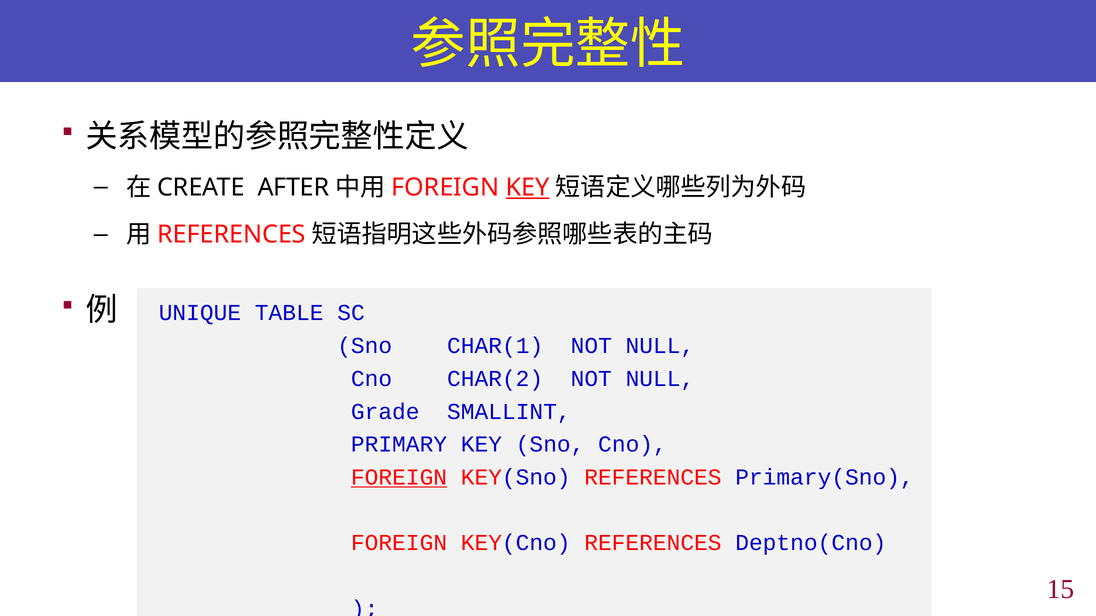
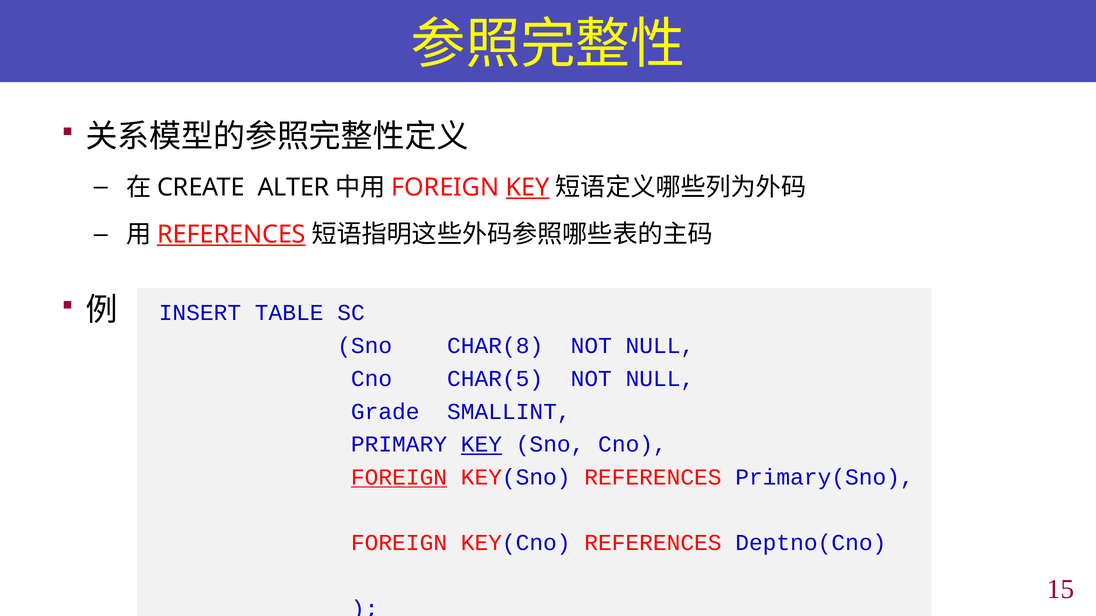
AFTER: AFTER -> ALTER
REFERENCES at (231, 235) underline: none -> present
UNIQUE: UNIQUE -> INSERT
CHAR(1: CHAR(1 -> CHAR(8
CHAR(2: CHAR(2 -> CHAR(5
KEY at (481, 445) underline: none -> present
